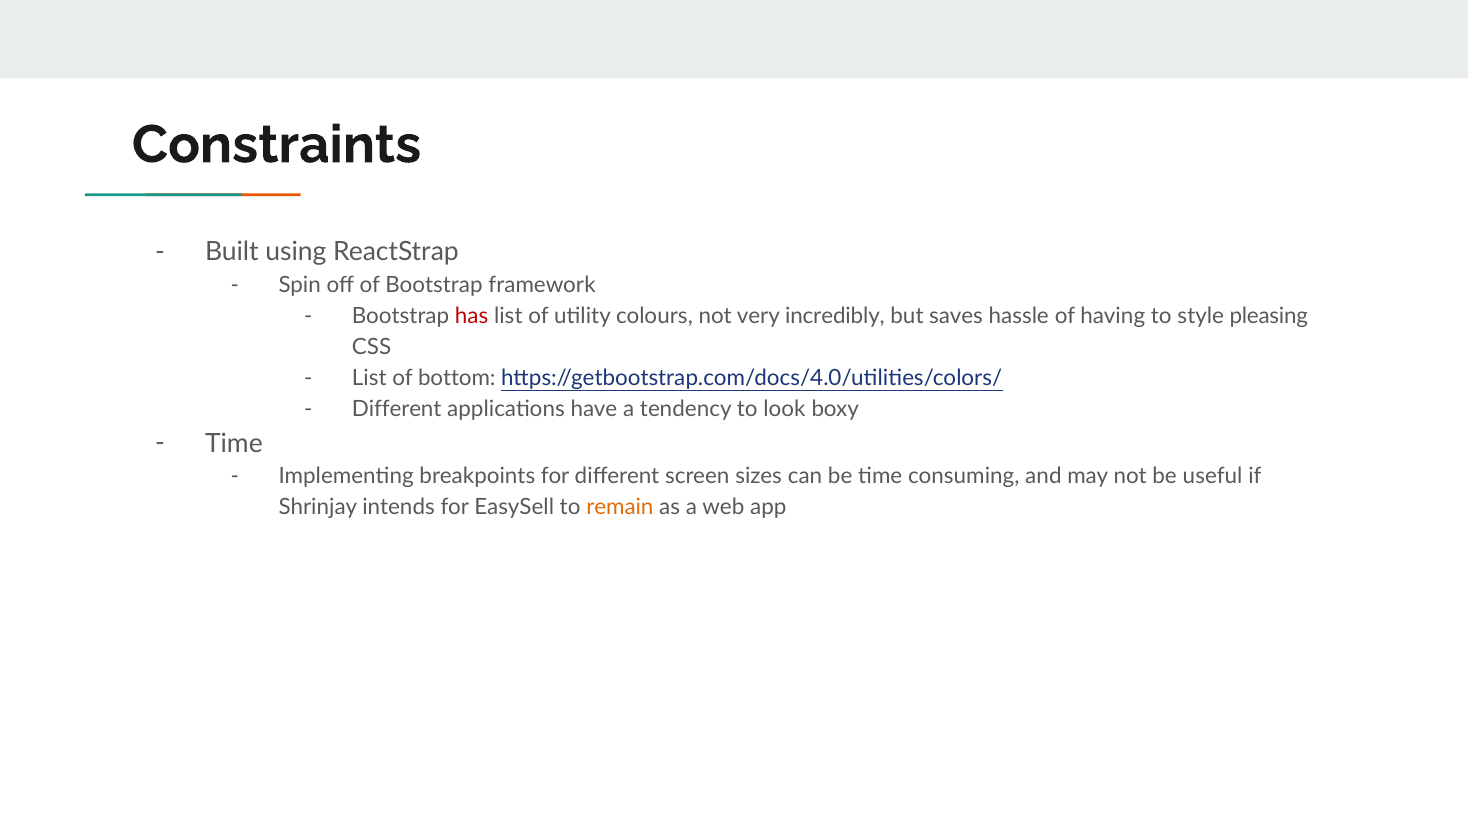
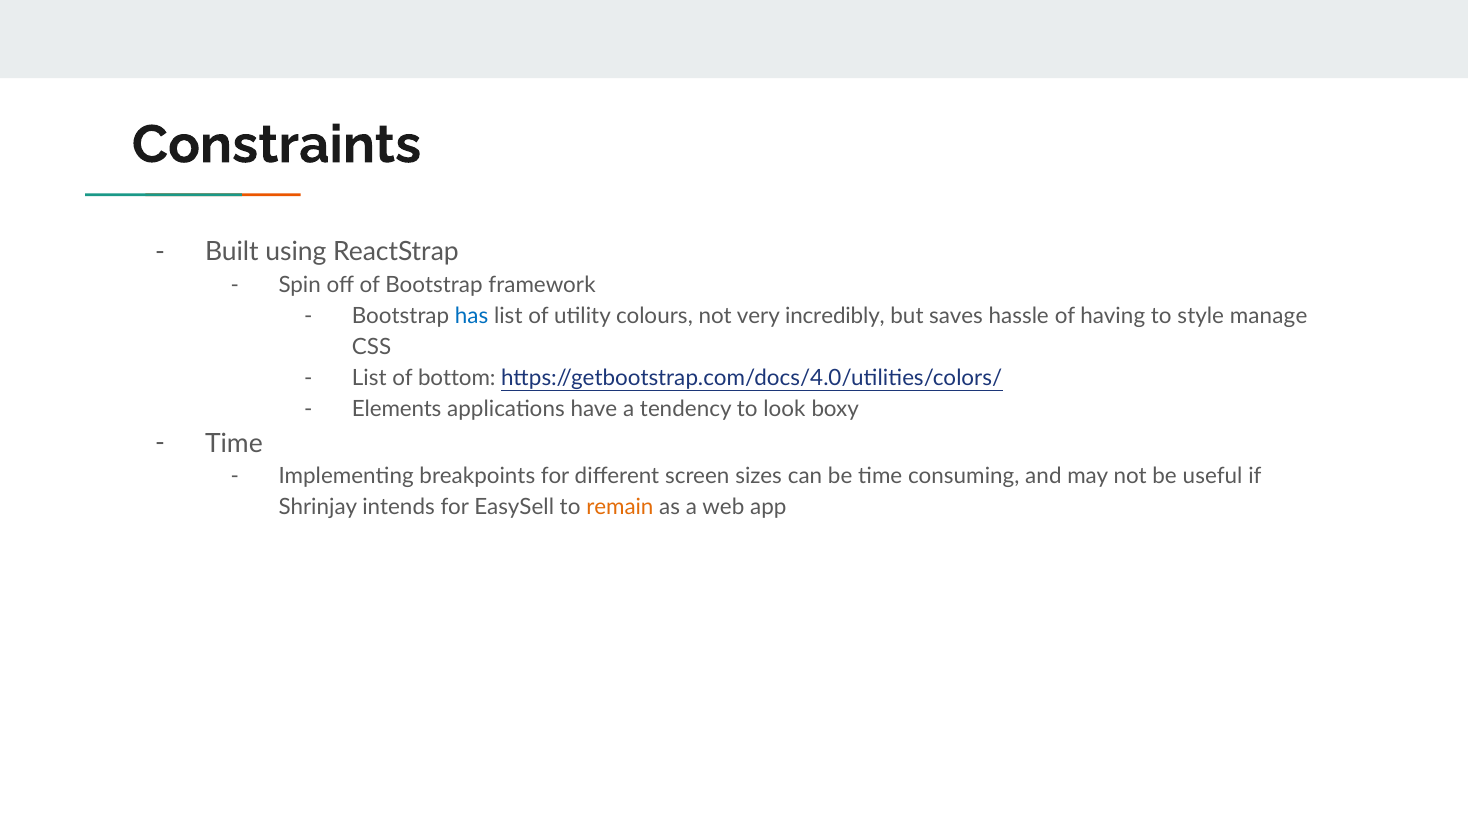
has colour: red -> blue
pleasing: pleasing -> manage
Different at (397, 409): Different -> Elements
